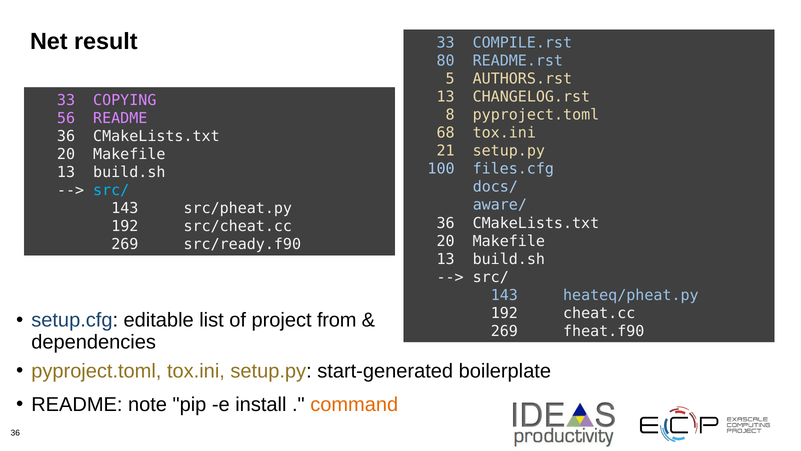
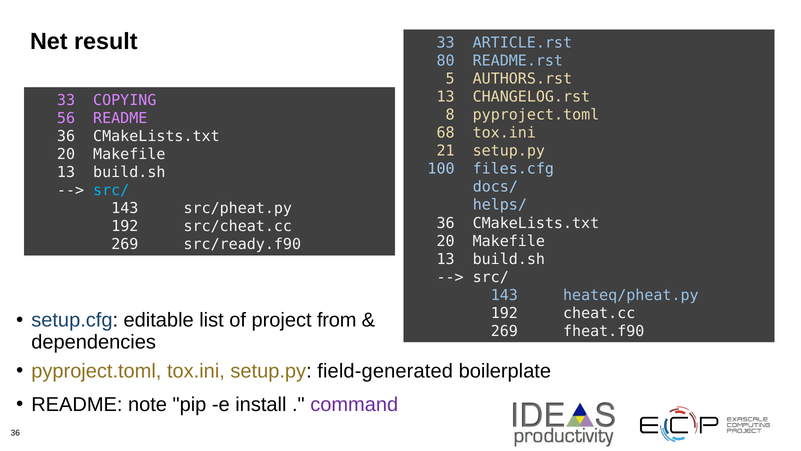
COMPILE.rst: COMPILE.rst -> ARTICLE.rst
aware/: aware/ -> helps/
start-generated: start-generated -> field-generated
command colour: orange -> purple
